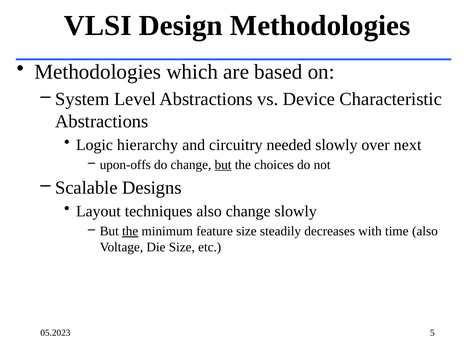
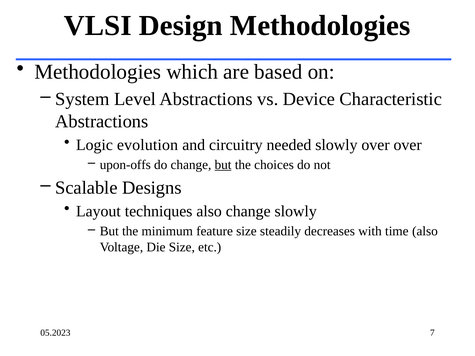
hierarchy: hierarchy -> evolution
over next: next -> over
the at (130, 231) underline: present -> none
5: 5 -> 7
